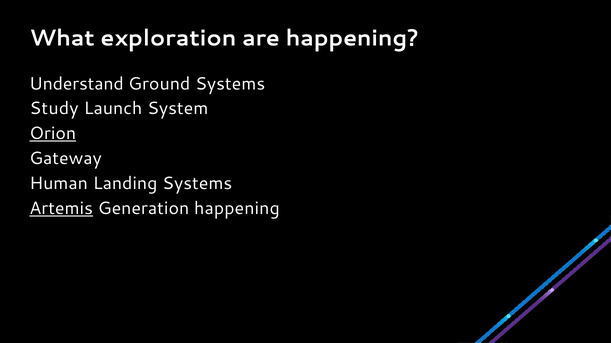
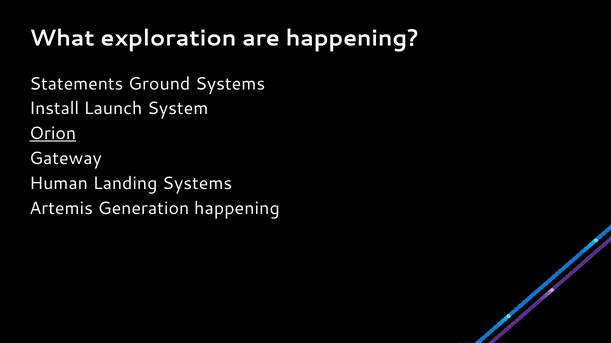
Understand: Understand -> Statements
Study: Study -> Install
Artemis underline: present -> none
